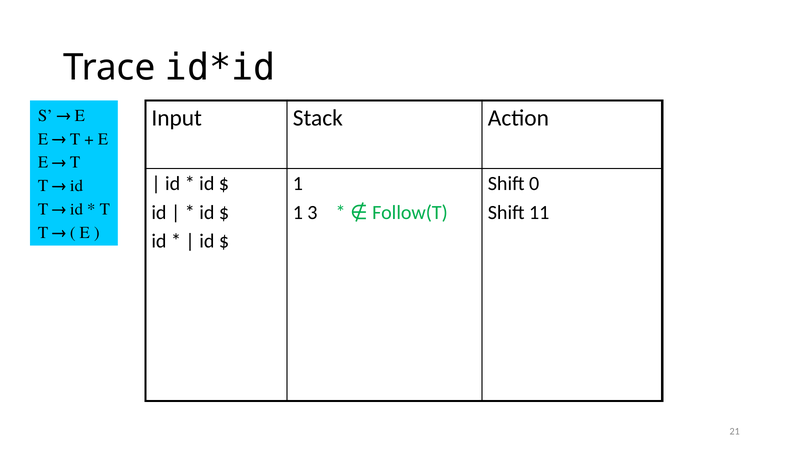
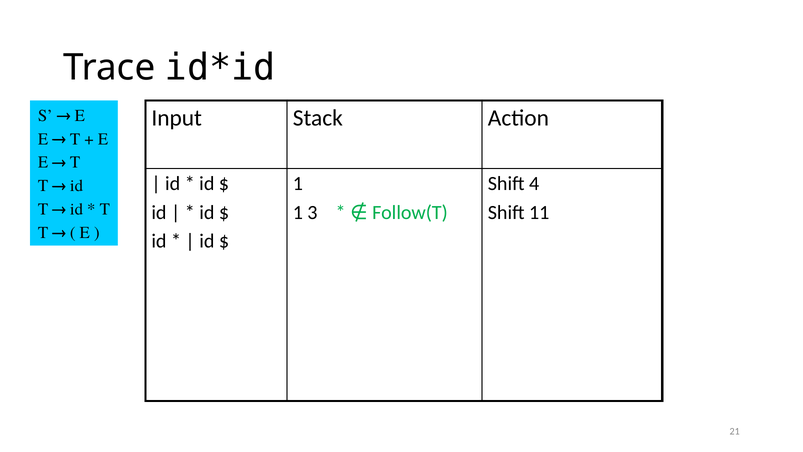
0: 0 -> 4
